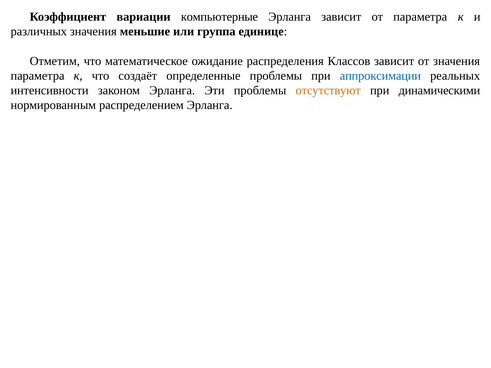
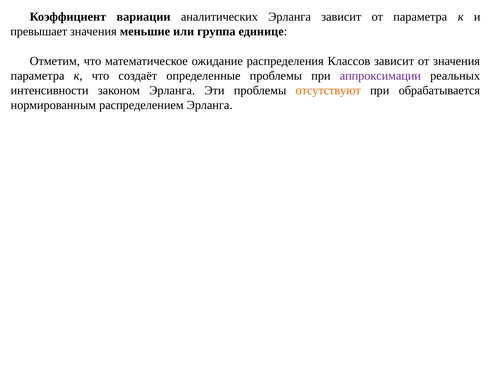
компьютерные: компьютерные -> аналитических
различных: различных -> превышает
аппроксимации colour: blue -> purple
динамическими: динамическими -> обрабатывается
